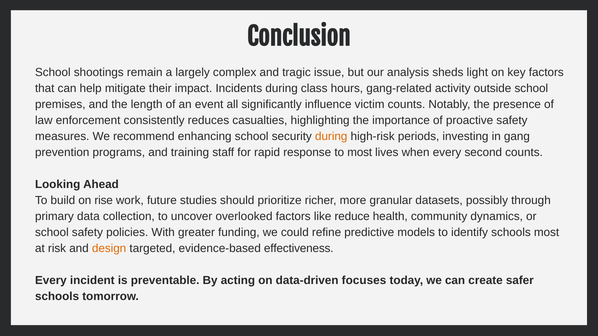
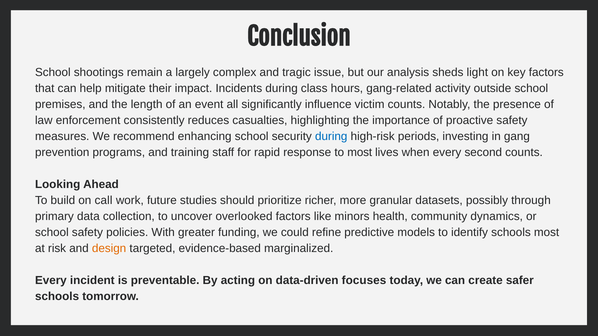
during at (331, 136) colour: orange -> blue
rise: rise -> call
reduce: reduce -> minors
effectiveness: effectiveness -> marginalized
